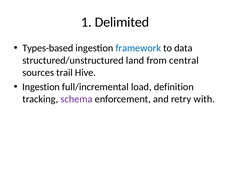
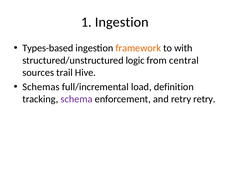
1 Delimited: Delimited -> Ingestion
framework colour: blue -> orange
data: data -> with
land: land -> logic
Ingestion at (41, 87): Ingestion -> Schemas
retry with: with -> retry
